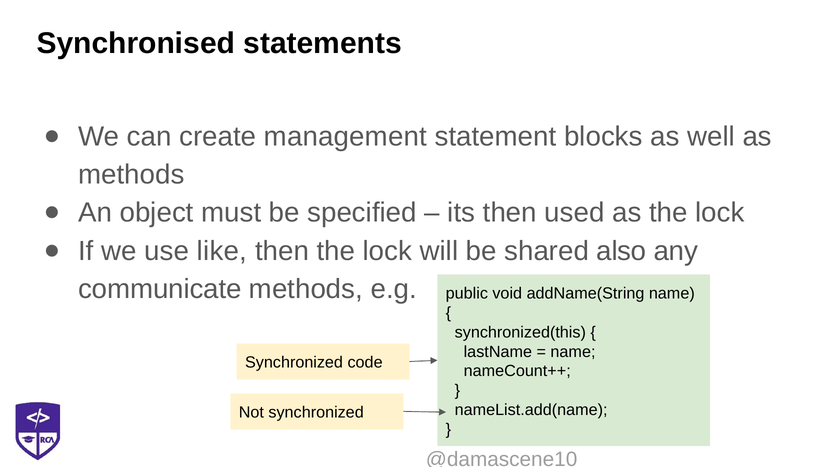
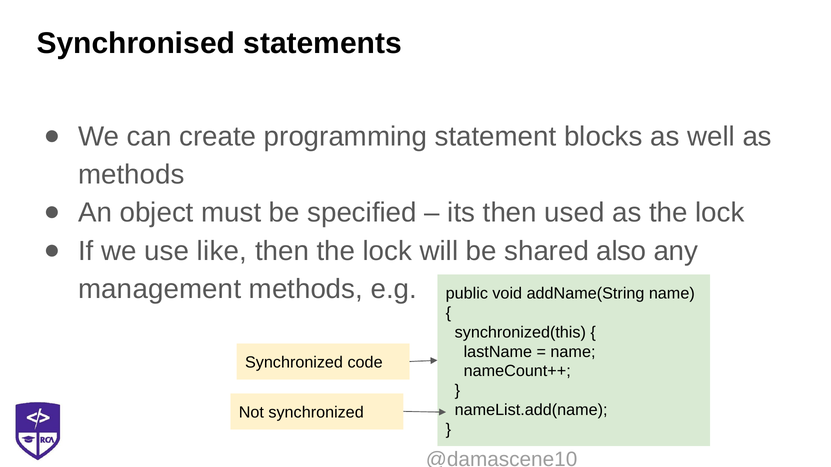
management: management -> programming
communicate: communicate -> management
